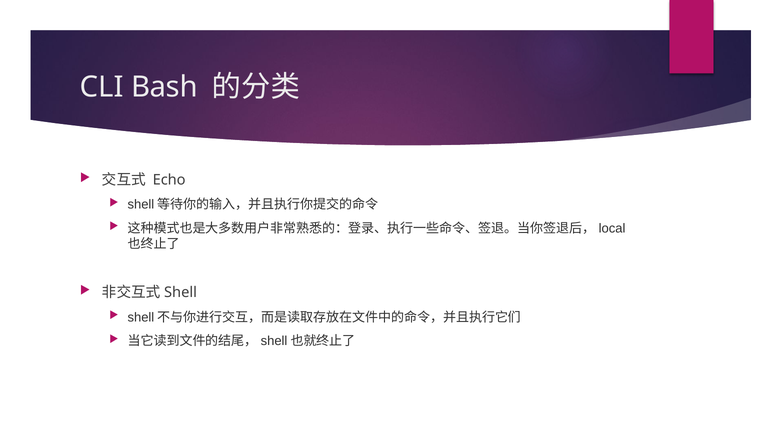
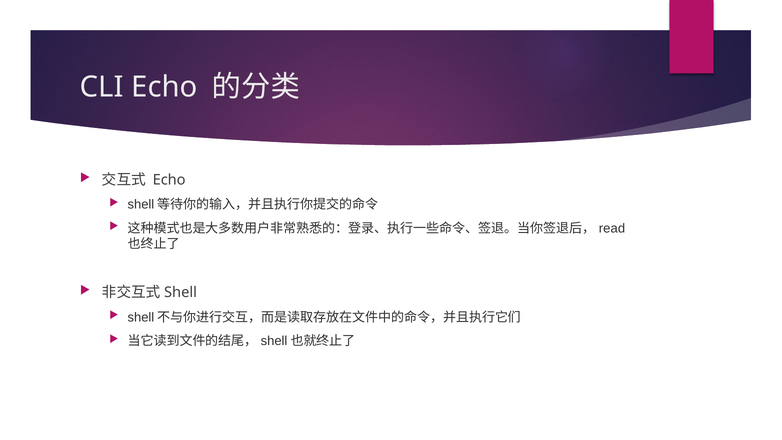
CLI Bash: Bash -> Echo
local: local -> read
